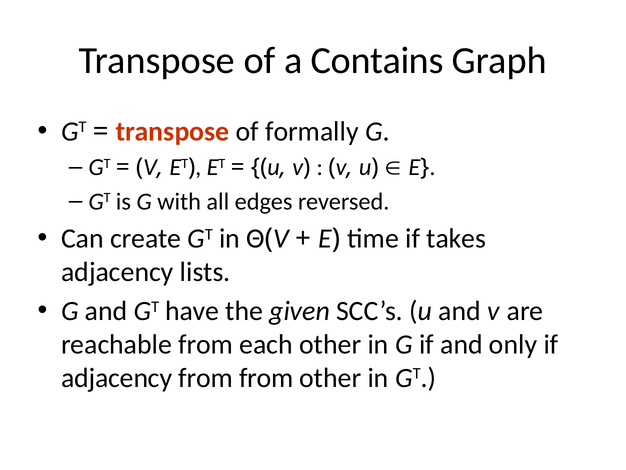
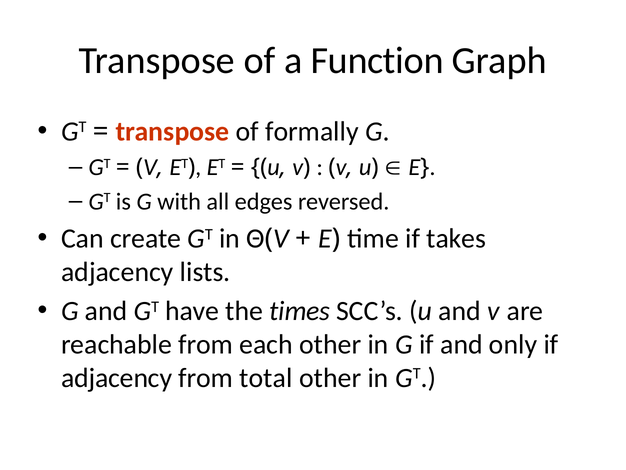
Contains: Contains -> Function
given: given -> times
from from: from -> total
